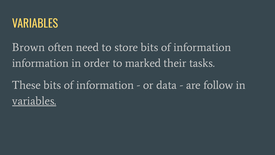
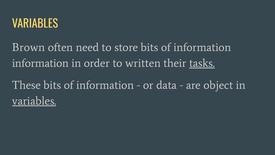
marked: marked -> written
tasks underline: none -> present
follow: follow -> object
